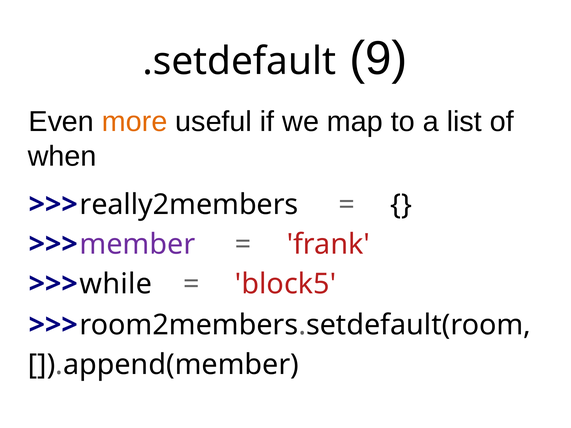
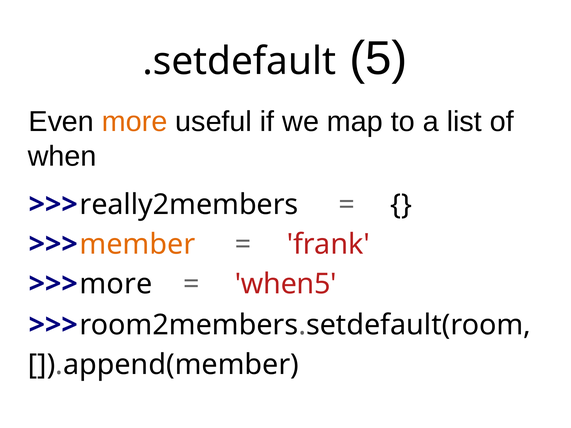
9: 9 -> 5
member colour: purple -> orange
while at (116, 284): while -> more
block5: block5 -> when5
